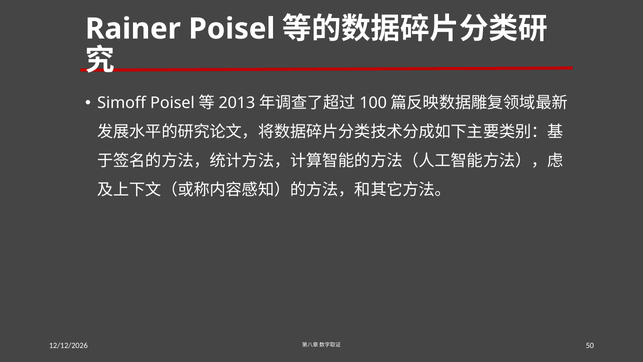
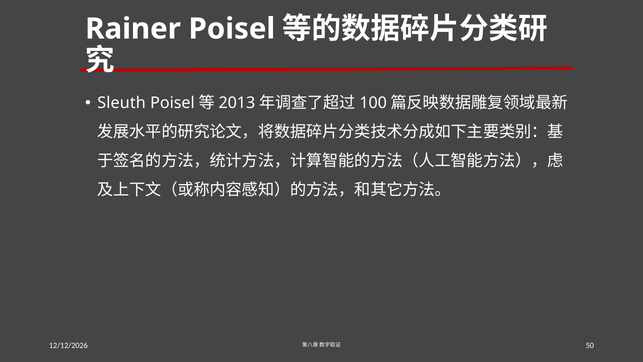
Simoff: Simoff -> Sleuth
